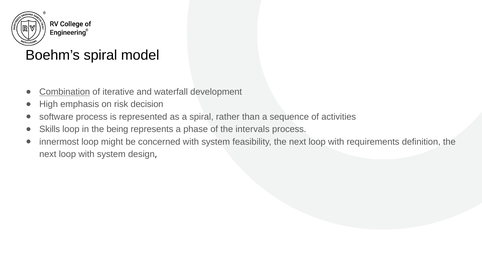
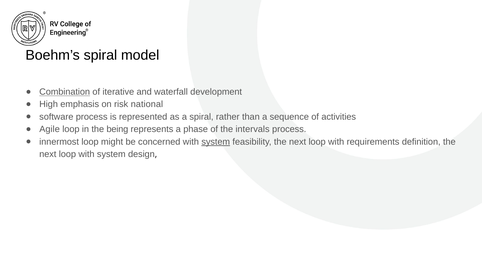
decision: decision -> national
Skills: Skills -> Agile
system at (216, 142) underline: none -> present
